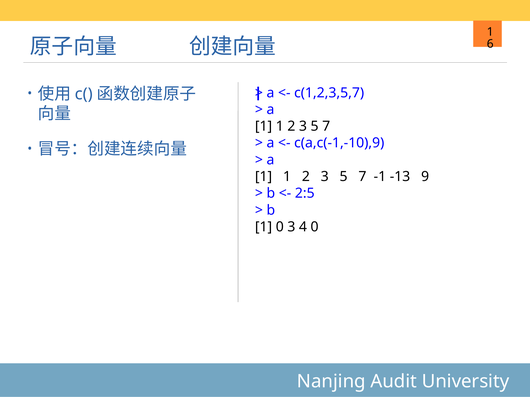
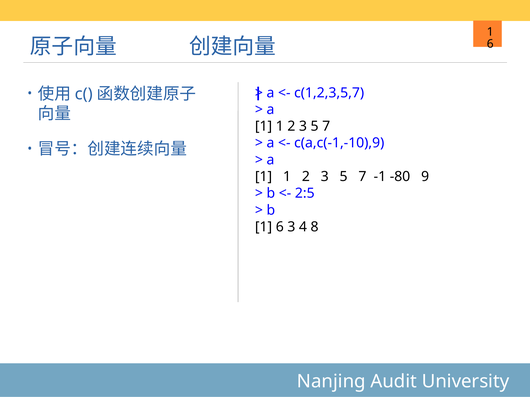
-13: -13 -> -80
0 at (280, 227): 0 -> 6
4 0: 0 -> 8
